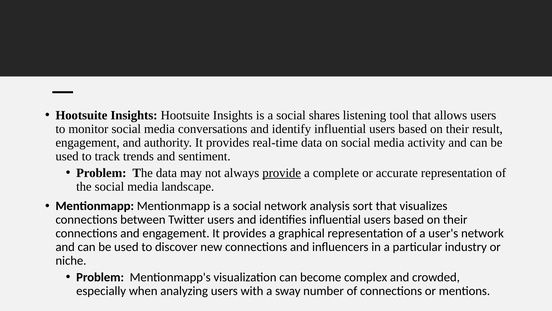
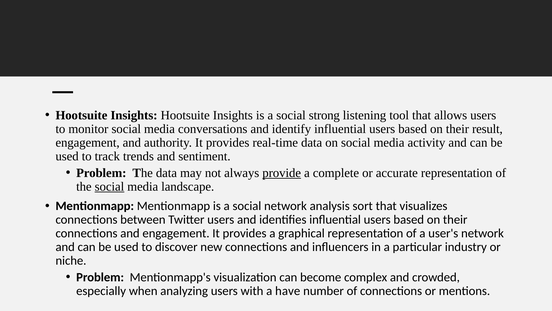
shares: shares -> strong
social at (109, 186) underline: none -> present
sway: sway -> have
